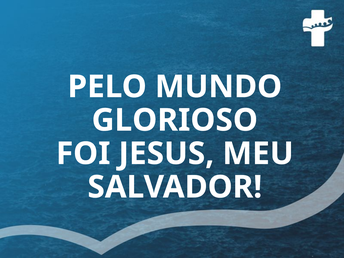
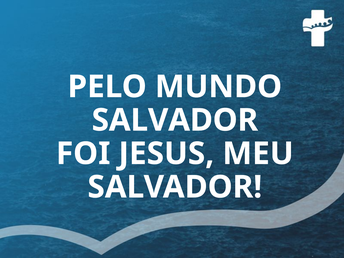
GLORIOSO at (175, 120): GLORIOSO -> SALVADOR
